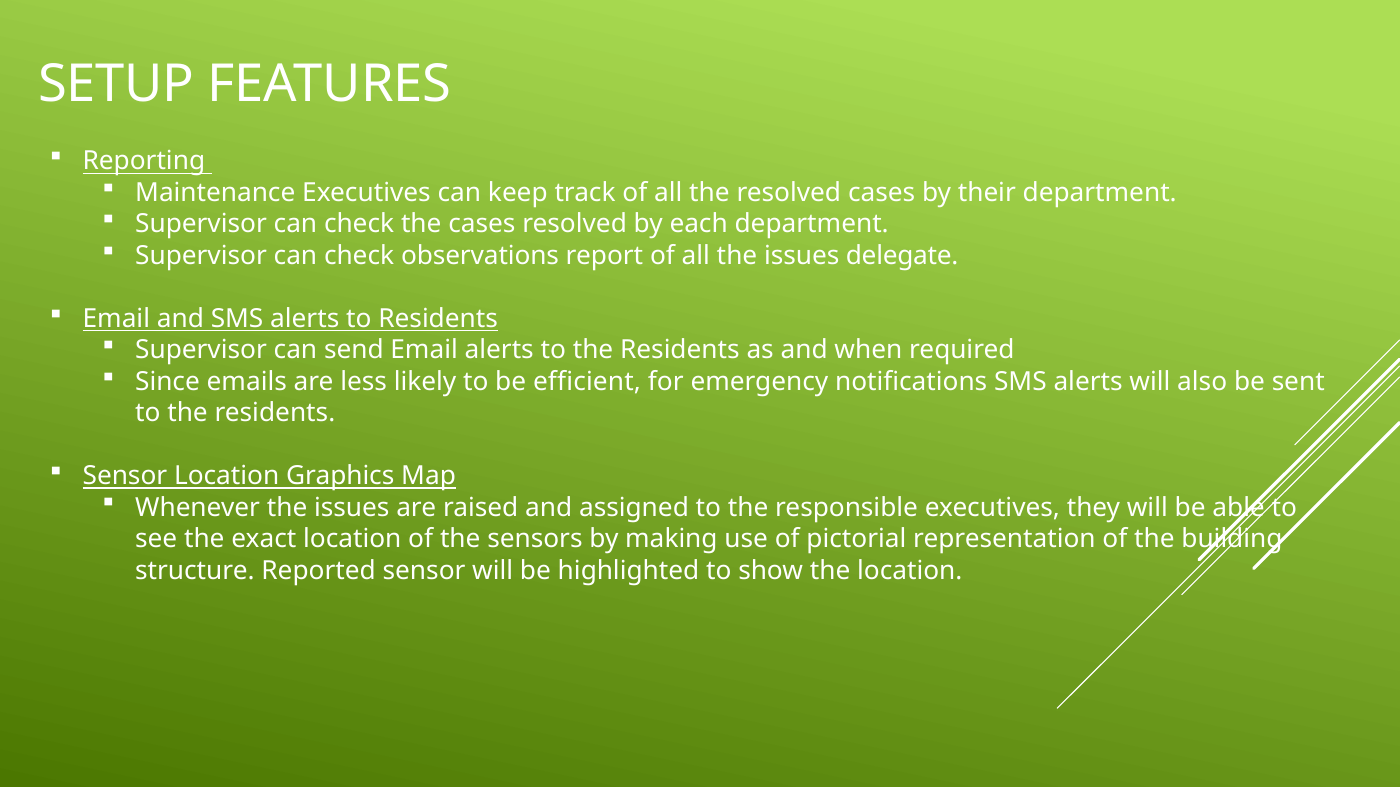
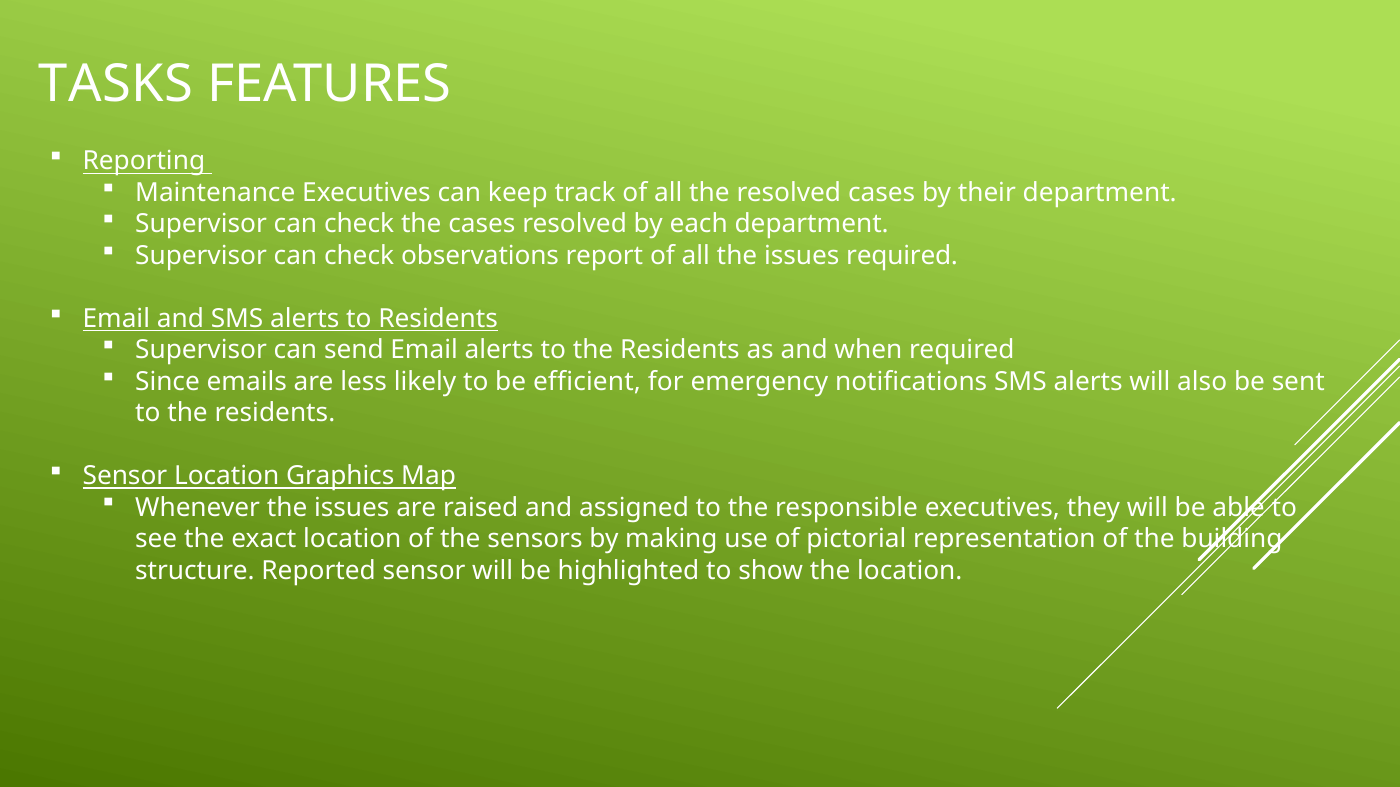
SETUP: SETUP -> TASKS
issues delegate: delegate -> required
